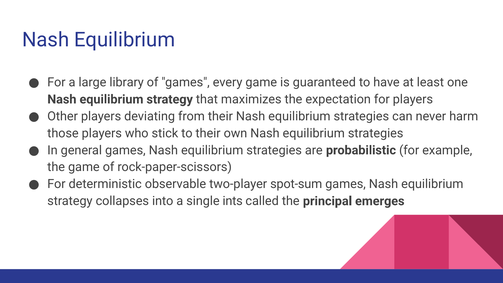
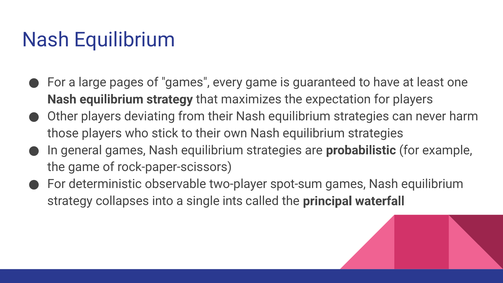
library: library -> pages
emerges: emerges -> waterfall
